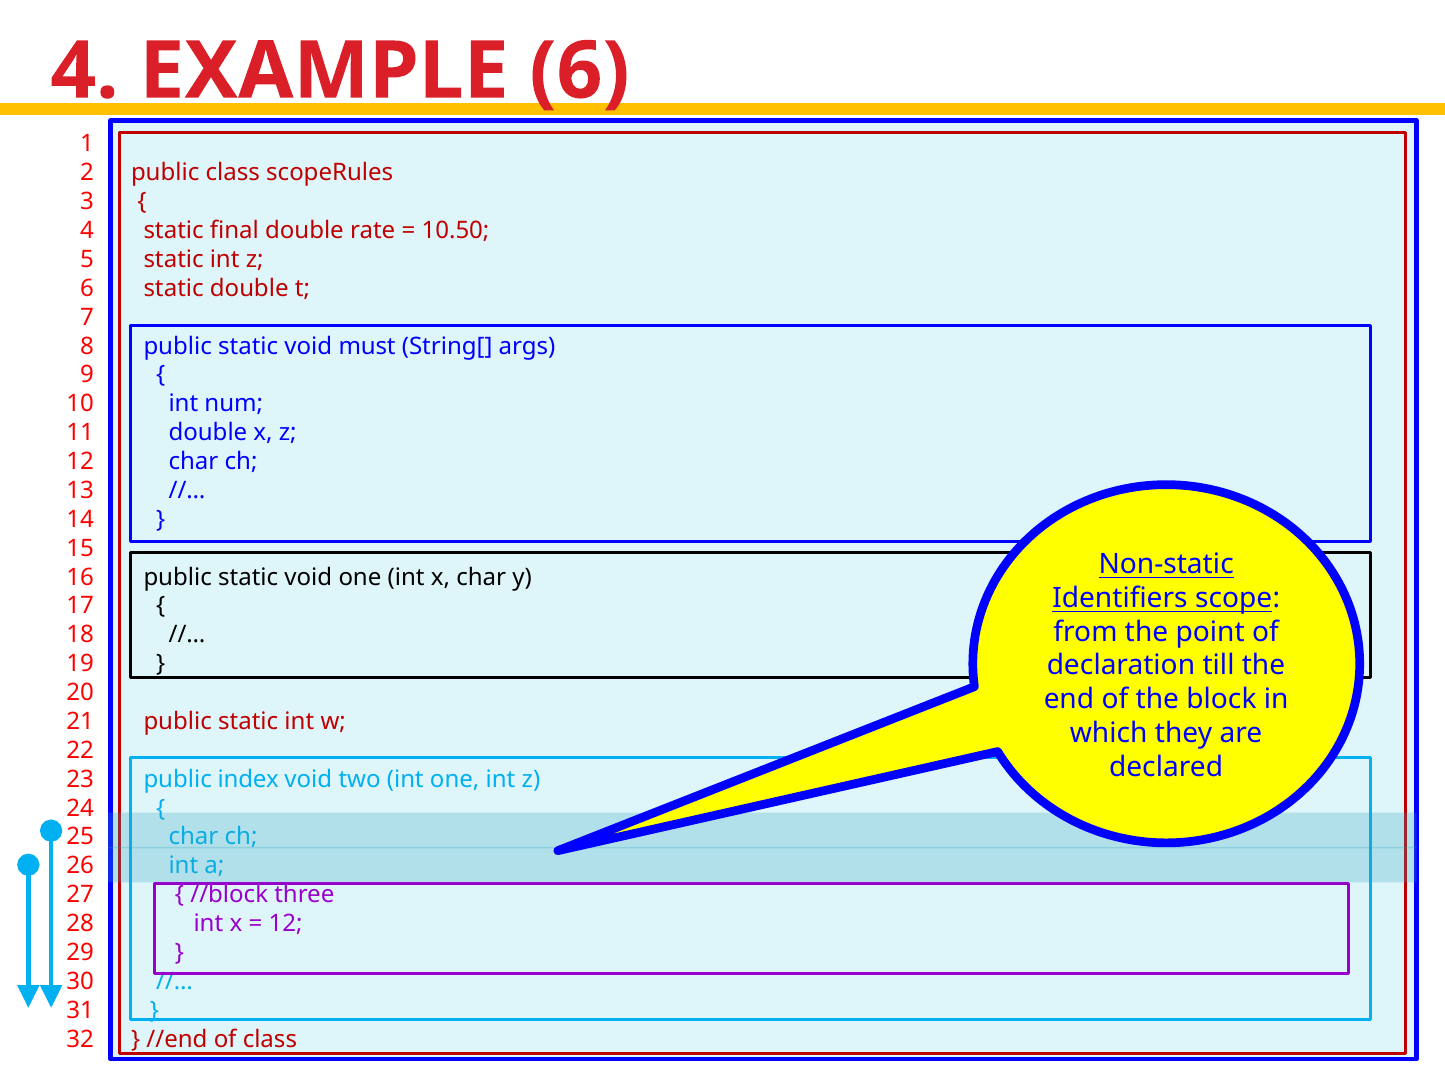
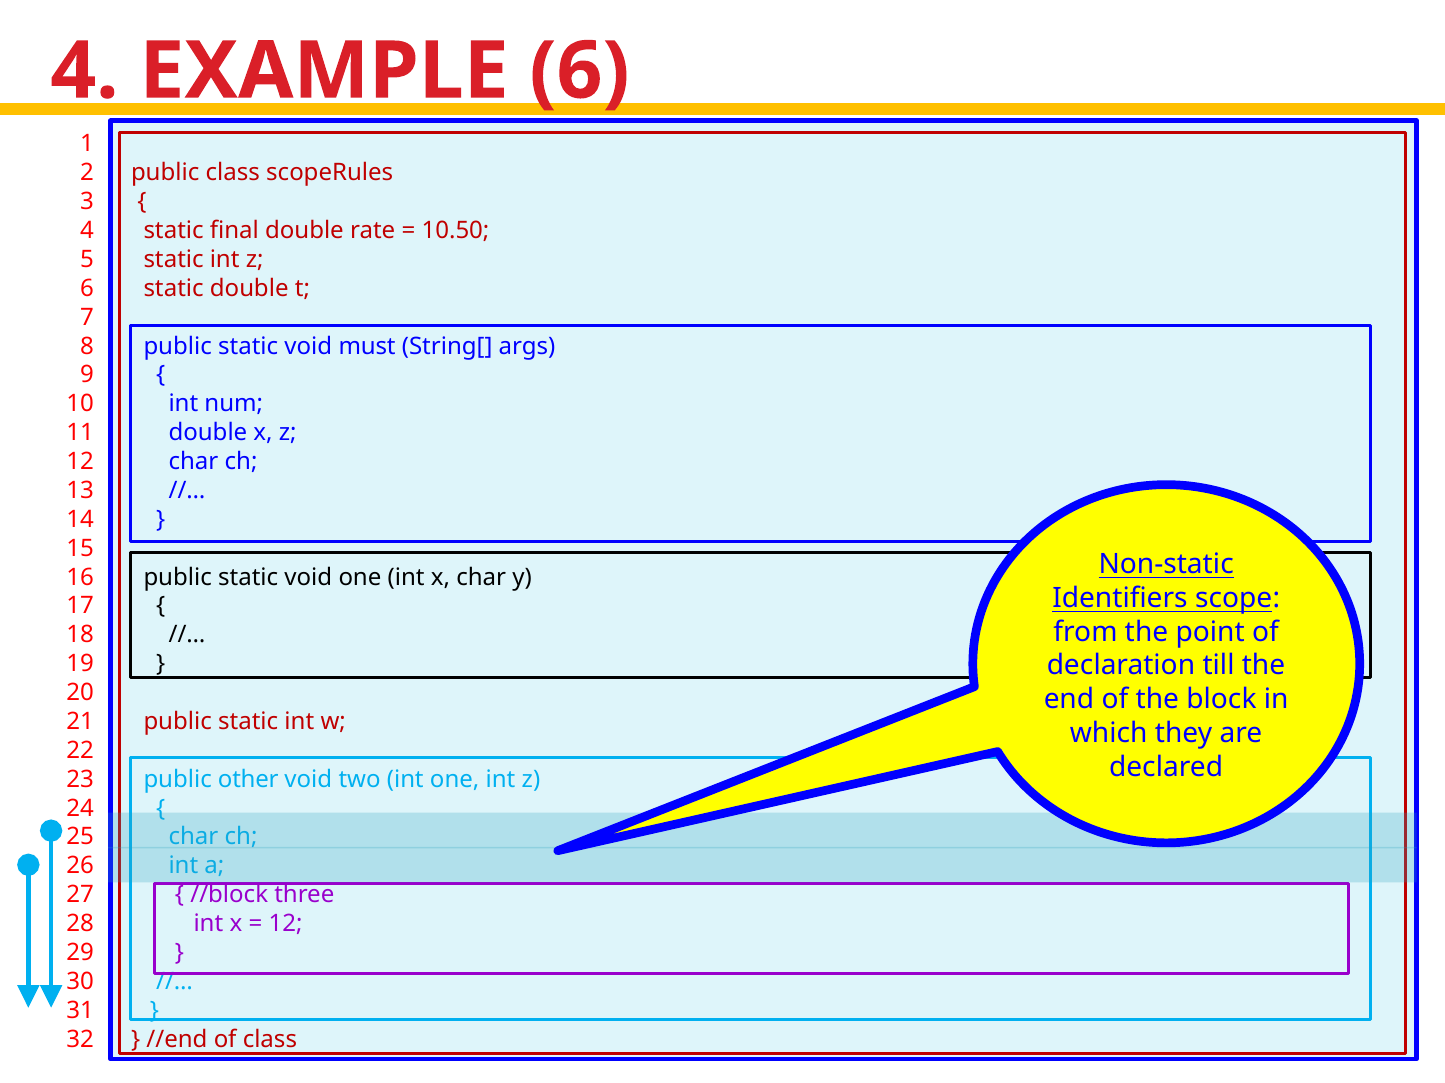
index: index -> other
